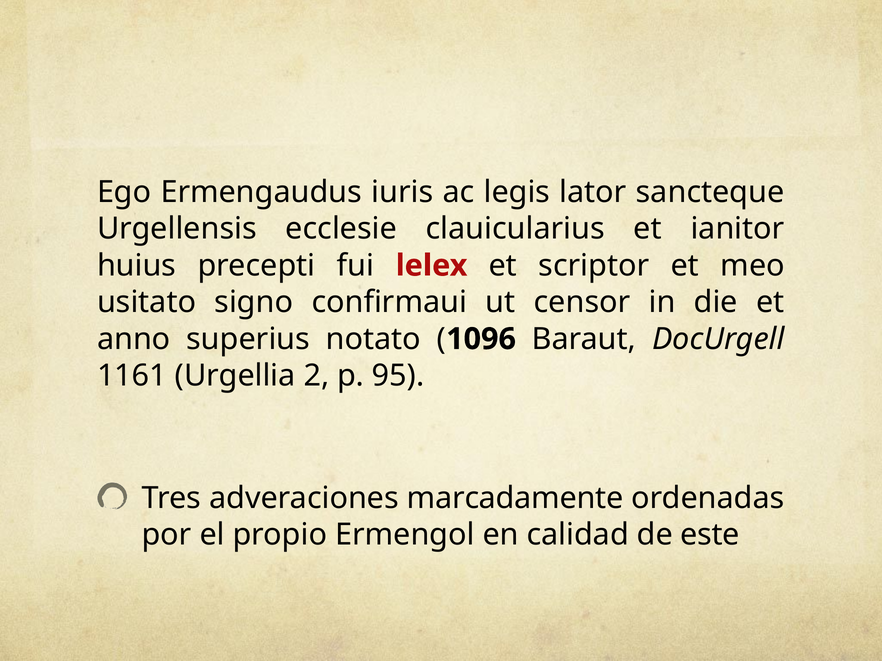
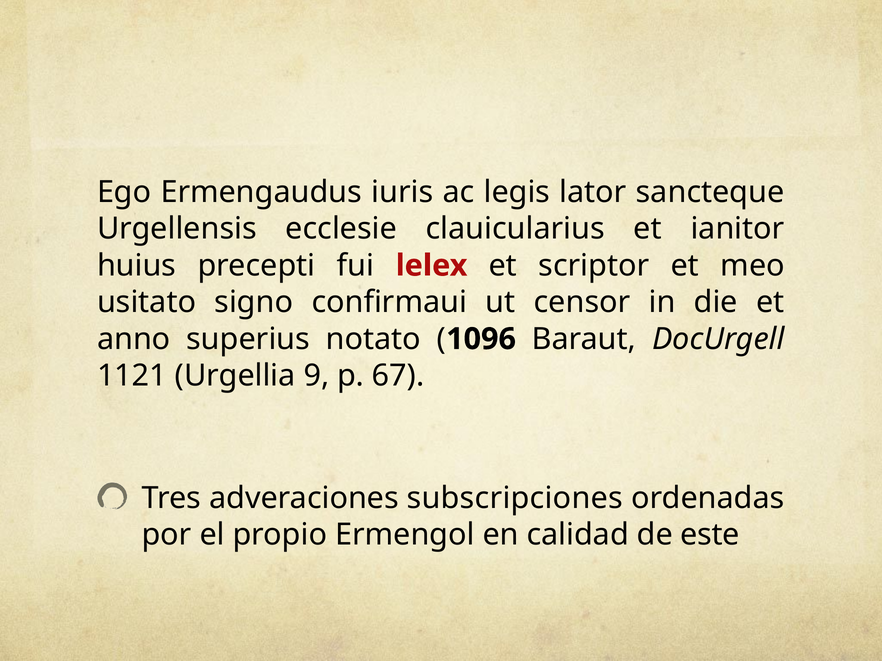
1161: 1161 -> 1121
2: 2 -> 9
95: 95 -> 67
marcadamente: marcadamente -> subscripciones
